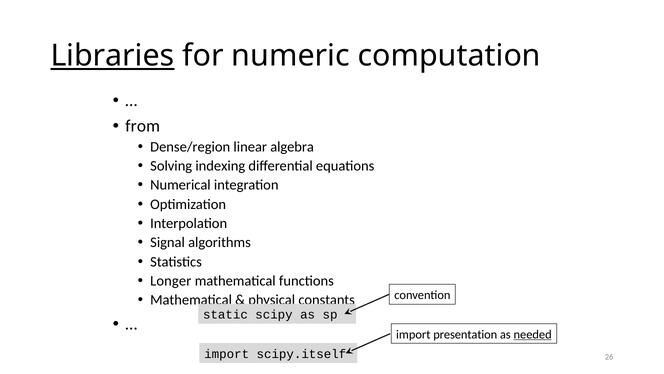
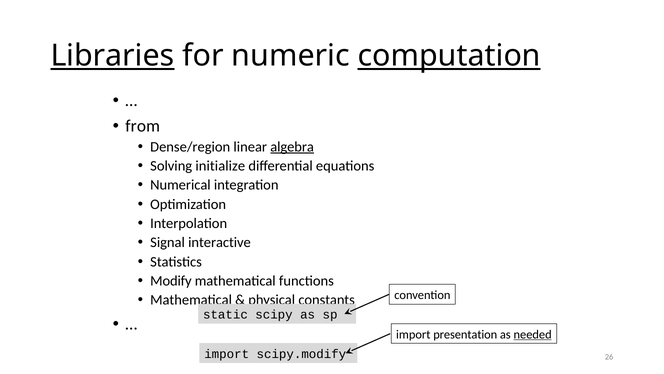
computation underline: none -> present
algebra underline: none -> present
indexing: indexing -> initialize
algorithms: algorithms -> interactive
Longer: Longer -> Modify
scipy.itself: scipy.itself -> scipy.modify
